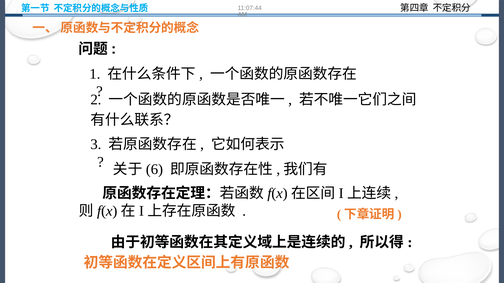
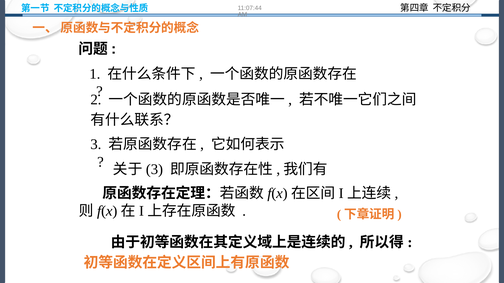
6 at (154, 170): 6 -> 3
